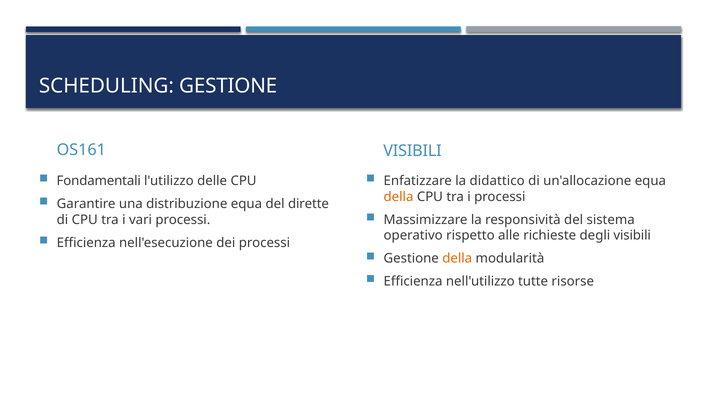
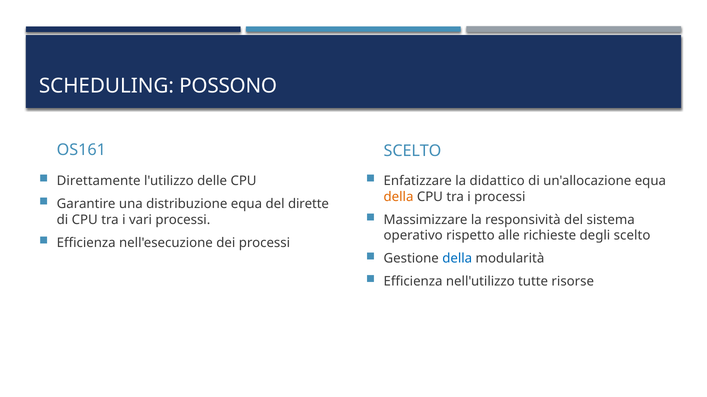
SCHEDULING GESTIONE: GESTIONE -> POSSONO
VISIBILI at (413, 151): VISIBILI -> SCELTO
Fondamentali: Fondamentali -> Direttamente
degli visibili: visibili -> scelto
della at (457, 259) colour: orange -> blue
